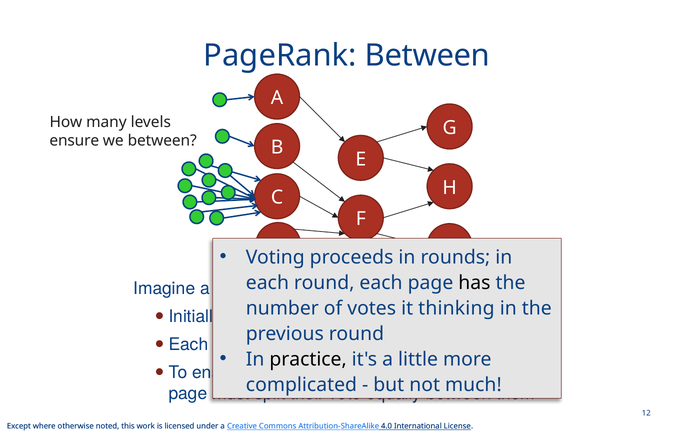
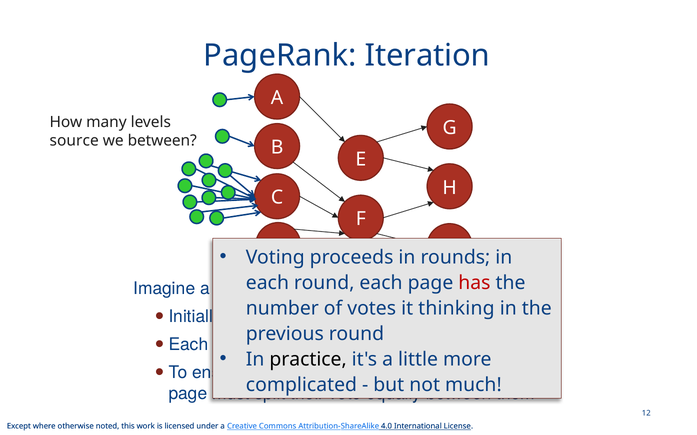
PageRank Between: Between -> Iteration
ensure at (74, 141): ensure -> source
has at (474, 283) colour: black -> red
